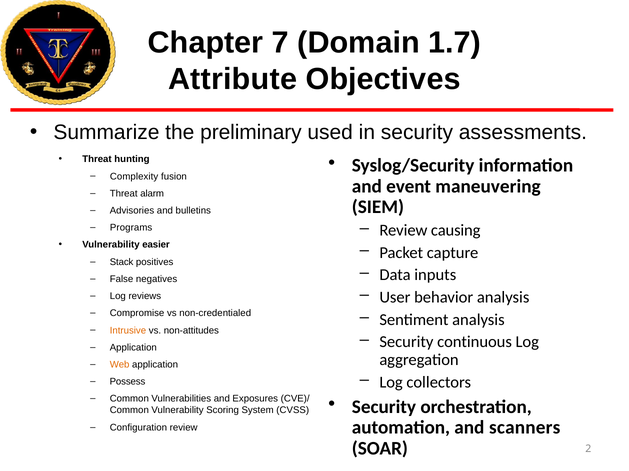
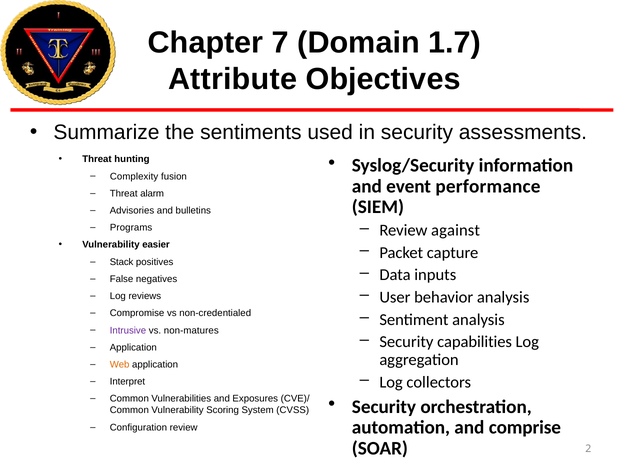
preliminary: preliminary -> sentiments
maneuvering: maneuvering -> performance
causing: causing -> against
Intrusive colour: orange -> purple
non-attitudes: non-attitudes -> non-matures
continuous: continuous -> capabilities
Possess: Possess -> Interpret
scanners: scanners -> comprise
